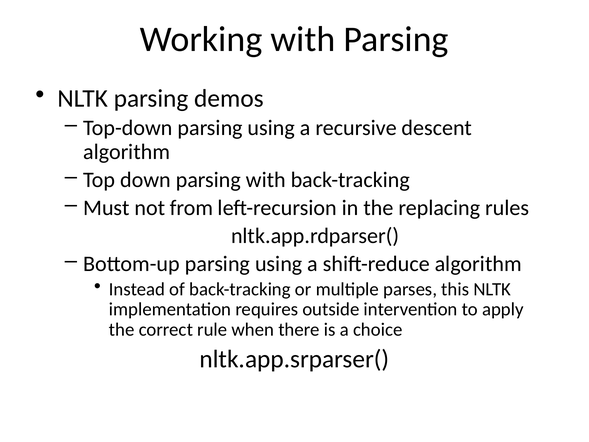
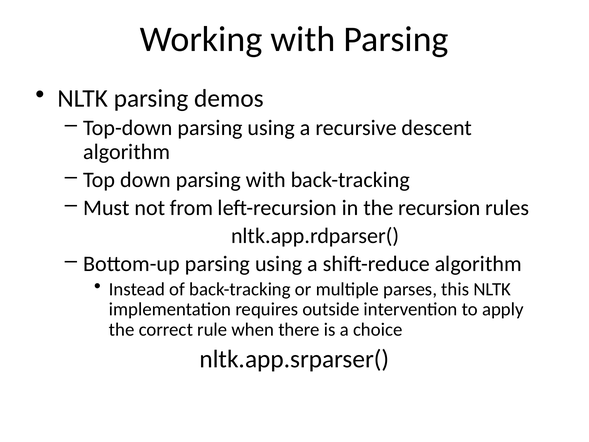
replacing: replacing -> recursion
